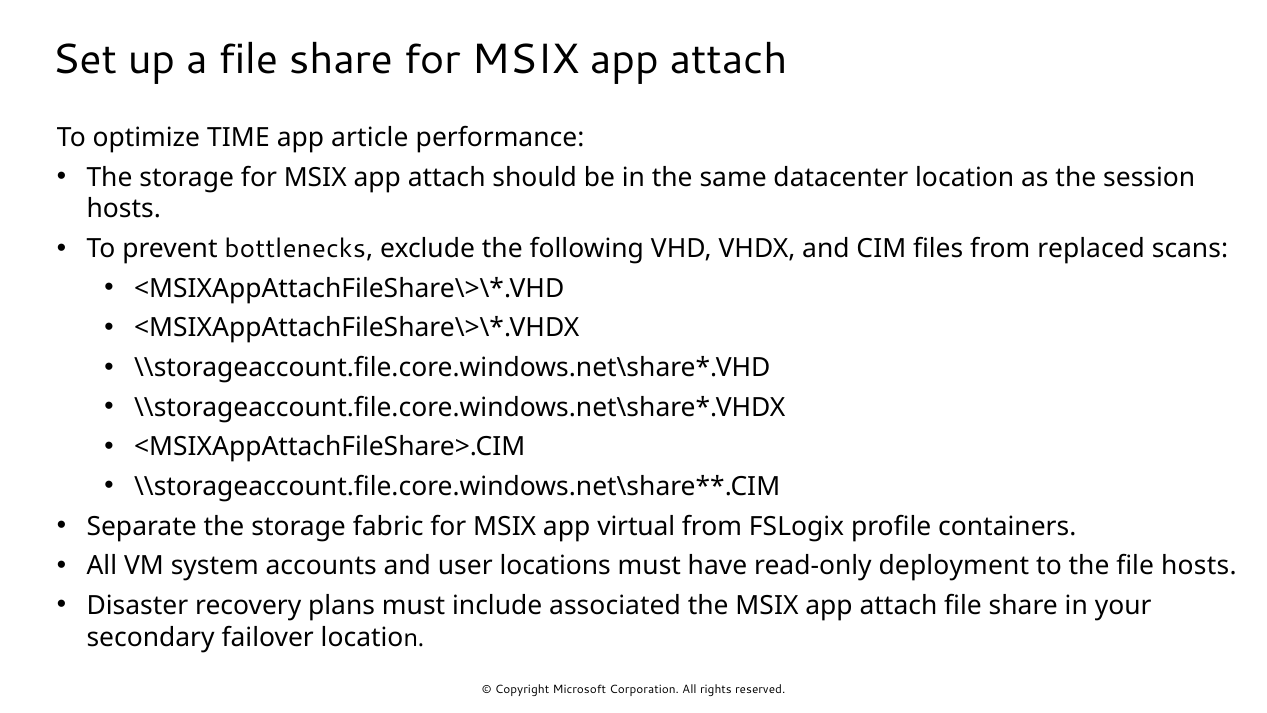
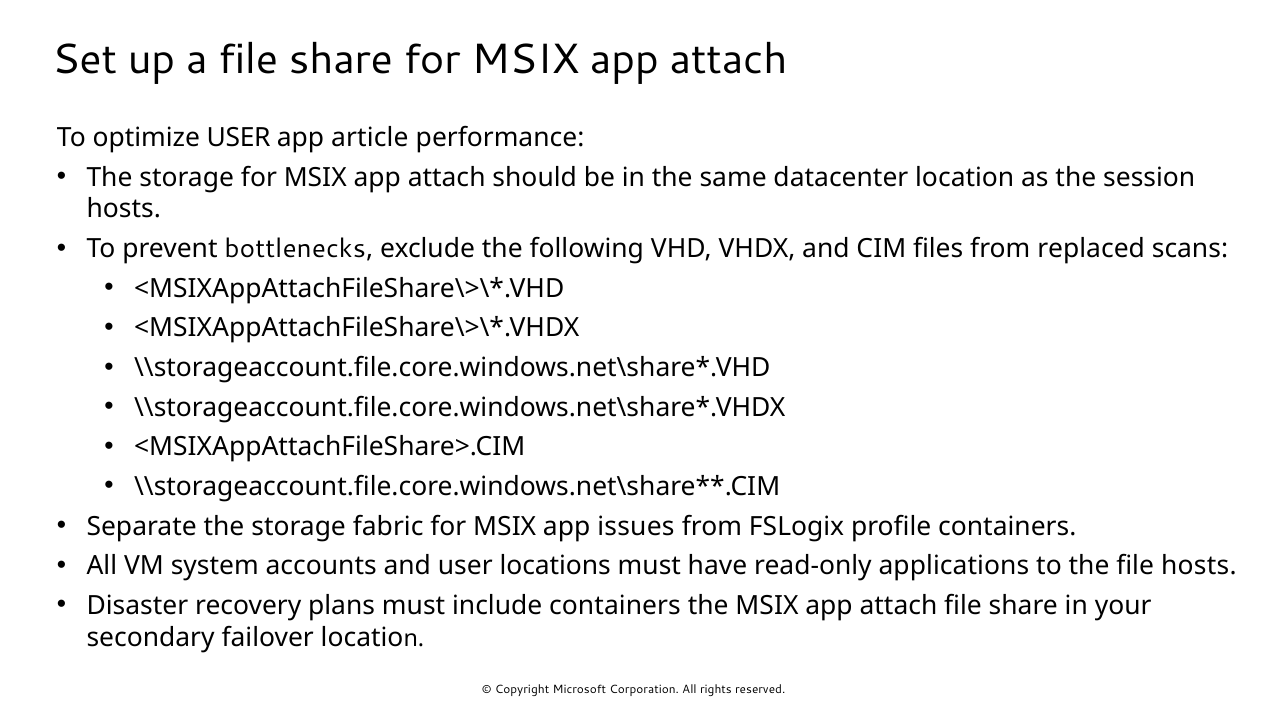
optimize TIME: TIME -> USER
virtual: virtual -> issues
deployment: deployment -> applications
include associated: associated -> containers
